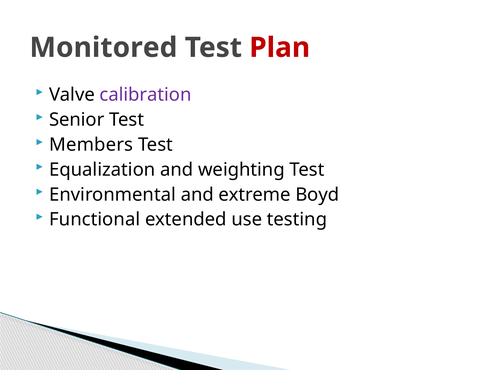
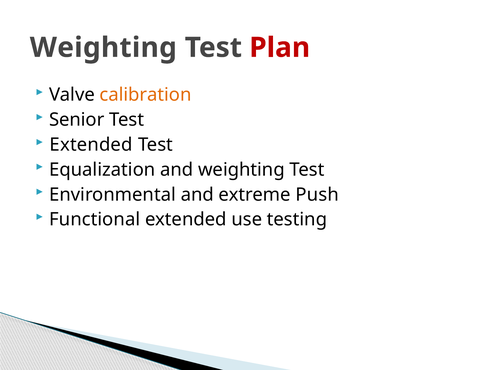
Monitored at (103, 48): Monitored -> Weighting
calibration colour: purple -> orange
Members at (91, 145): Members -> Extended
Boyd: Boyd -> Push
